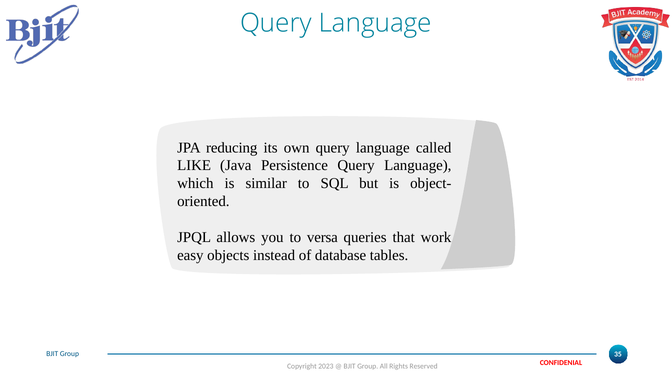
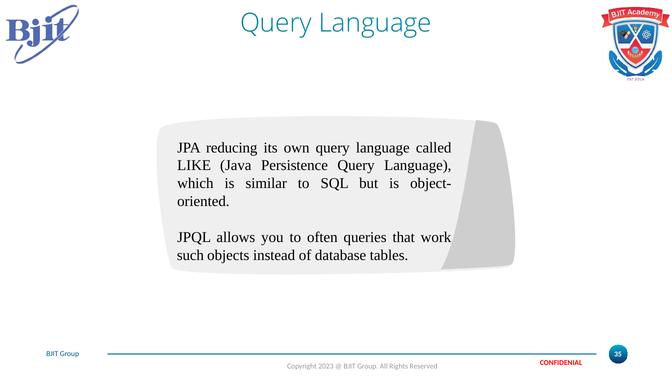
versa: versa -> often
easy: easy -> such
